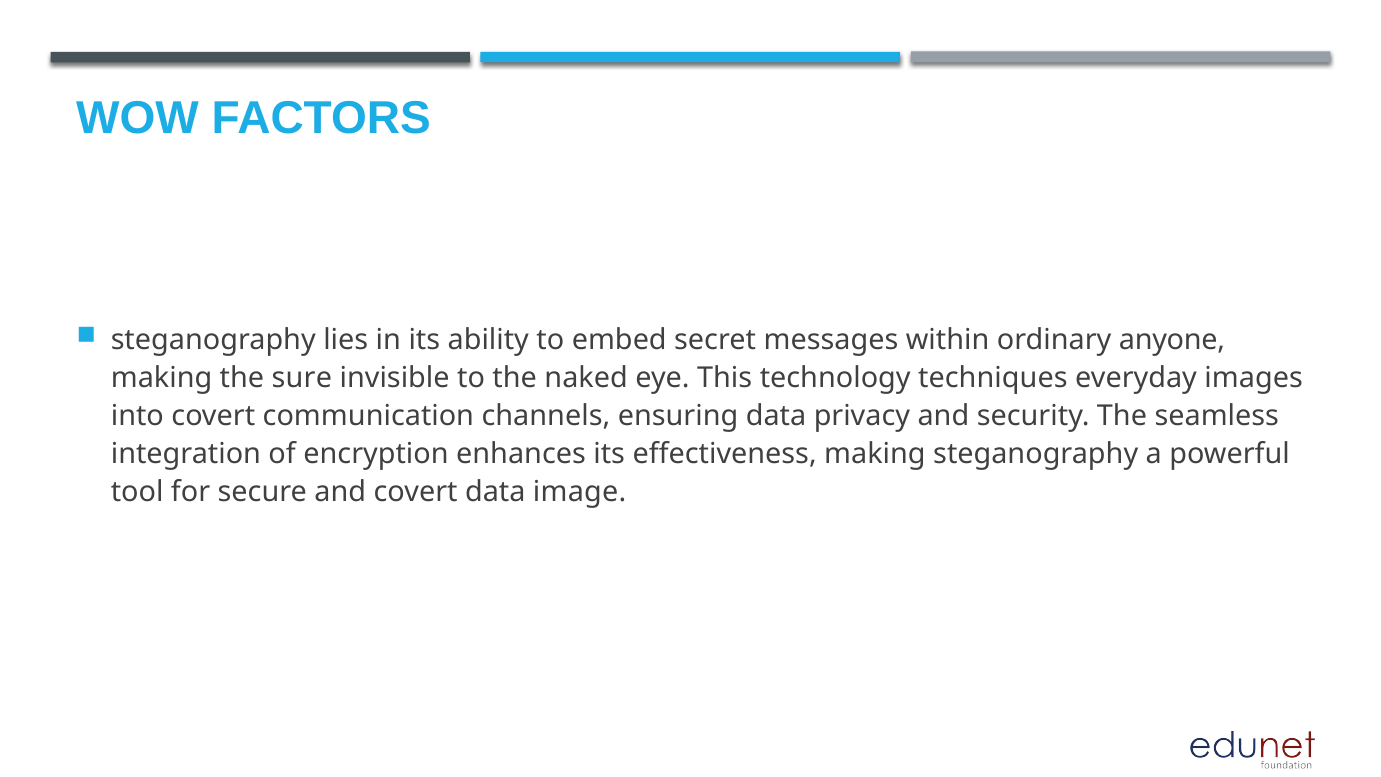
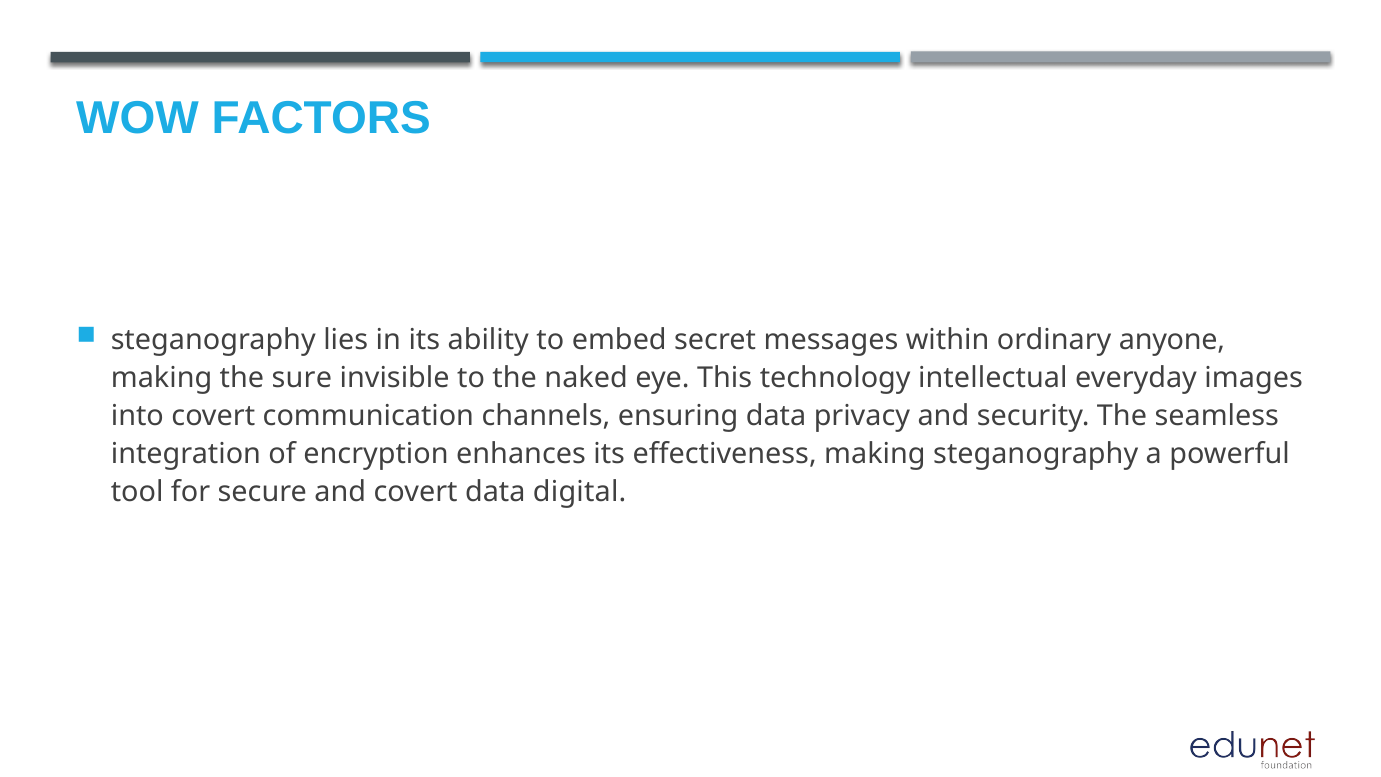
techniques: techniques -> intellectual
image: image -> digital
